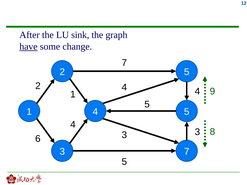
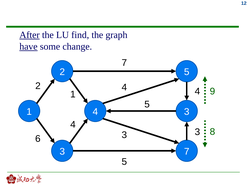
After underline: none -> present
sink: sink -> find
1 4 5: 5 -> 3
